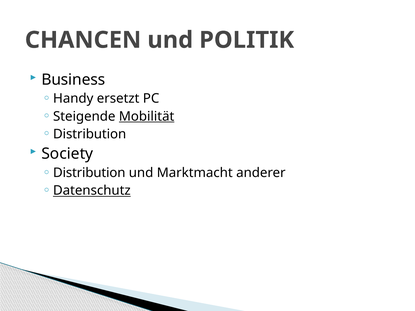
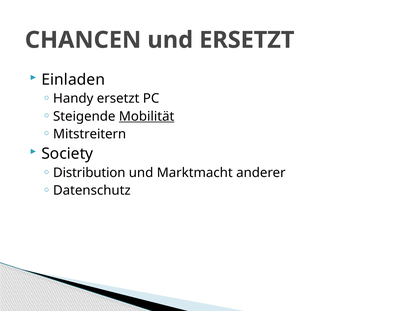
und POLITIK: POLITIK -> ERSETZT
Business: Business -> Einladen
Distribution at (90, 134): Distribution -> Mitstreitern
Datenschutz underline: present -> none
